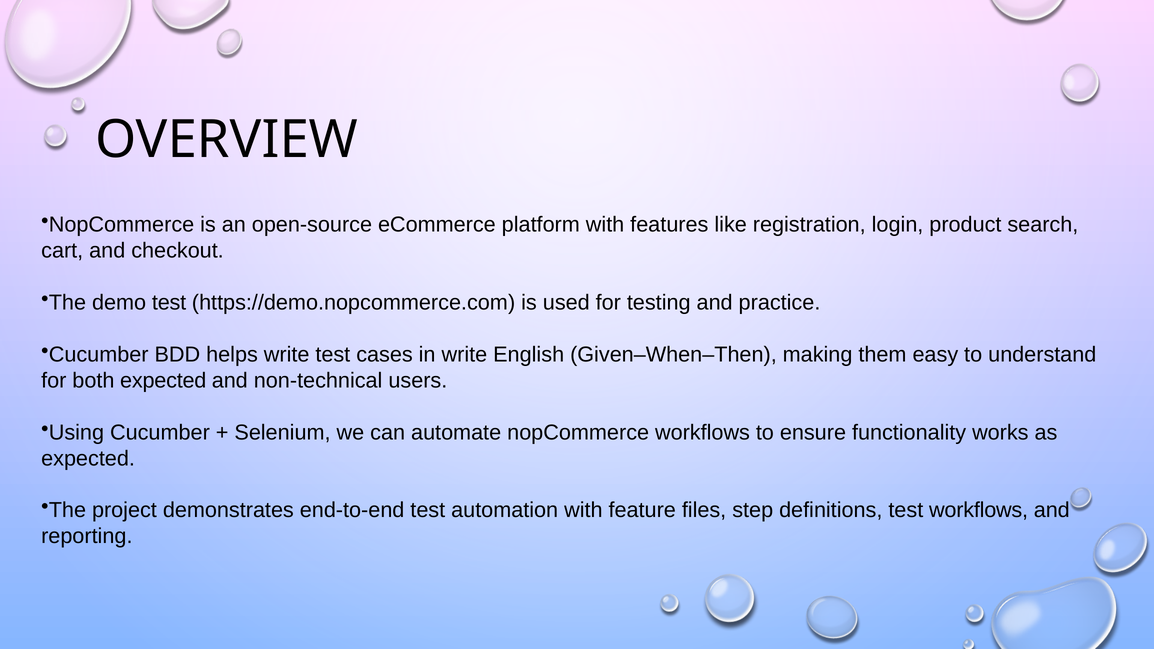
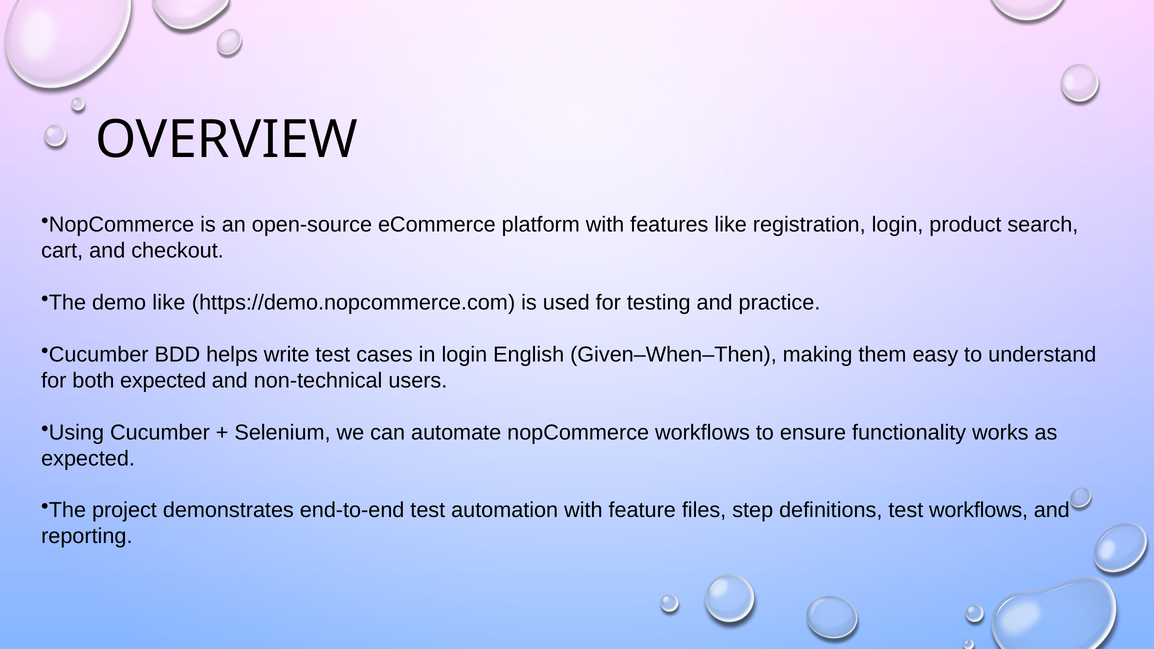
demo test: test -> like
in write: write -> login
